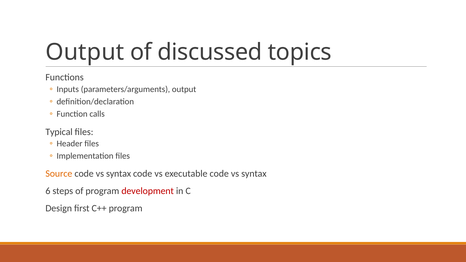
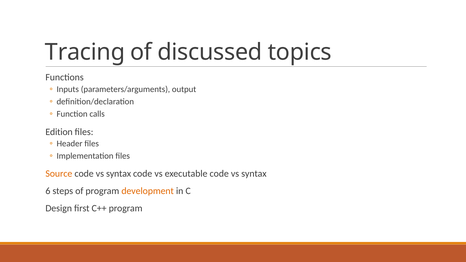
Output at (85, 52): Output -> Tracing
Typical: Typical -> Edition
development colour: red -> orange
